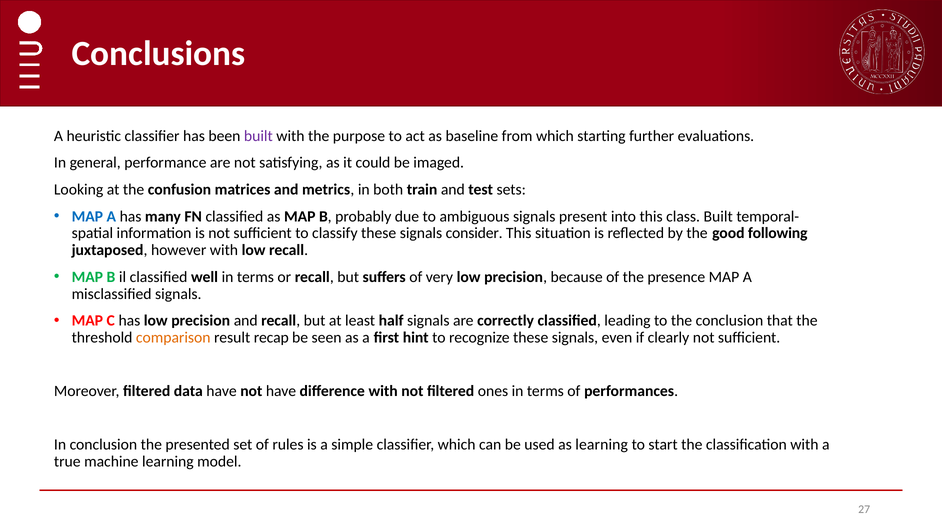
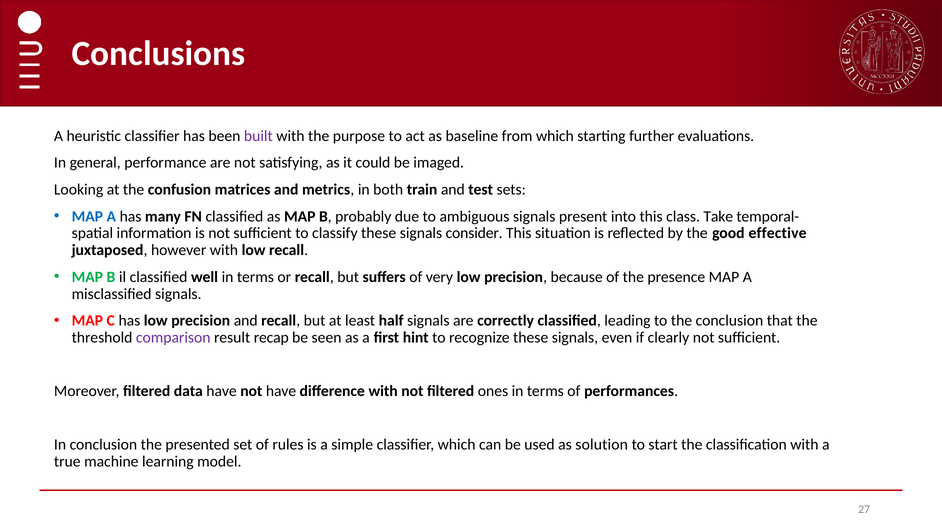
class Built: Built -> Take
following: following -> effective
comparison colour: orange -> purple
as learning: learning -> solution
